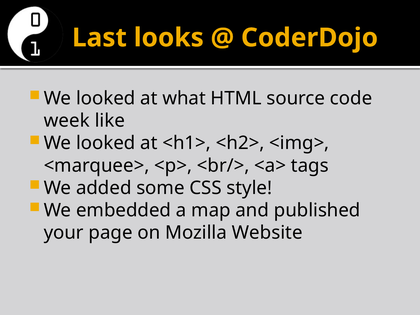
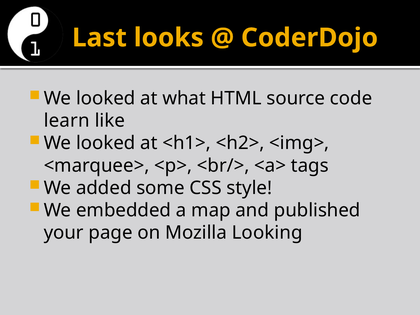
week: week -> learn
Website: Website -> Looking
